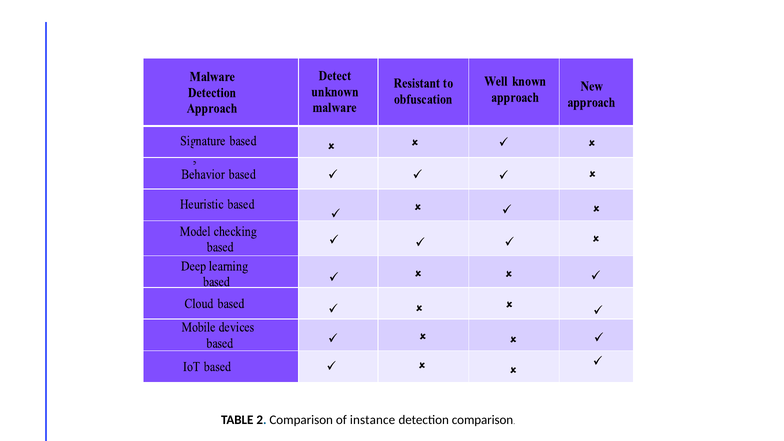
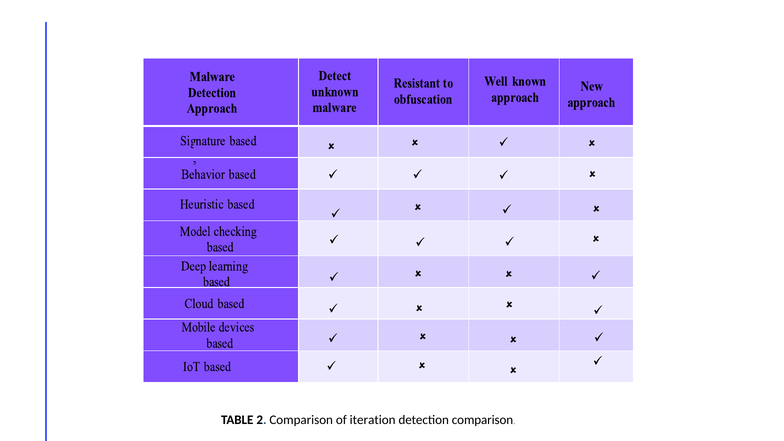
instance: instance -> iteration
